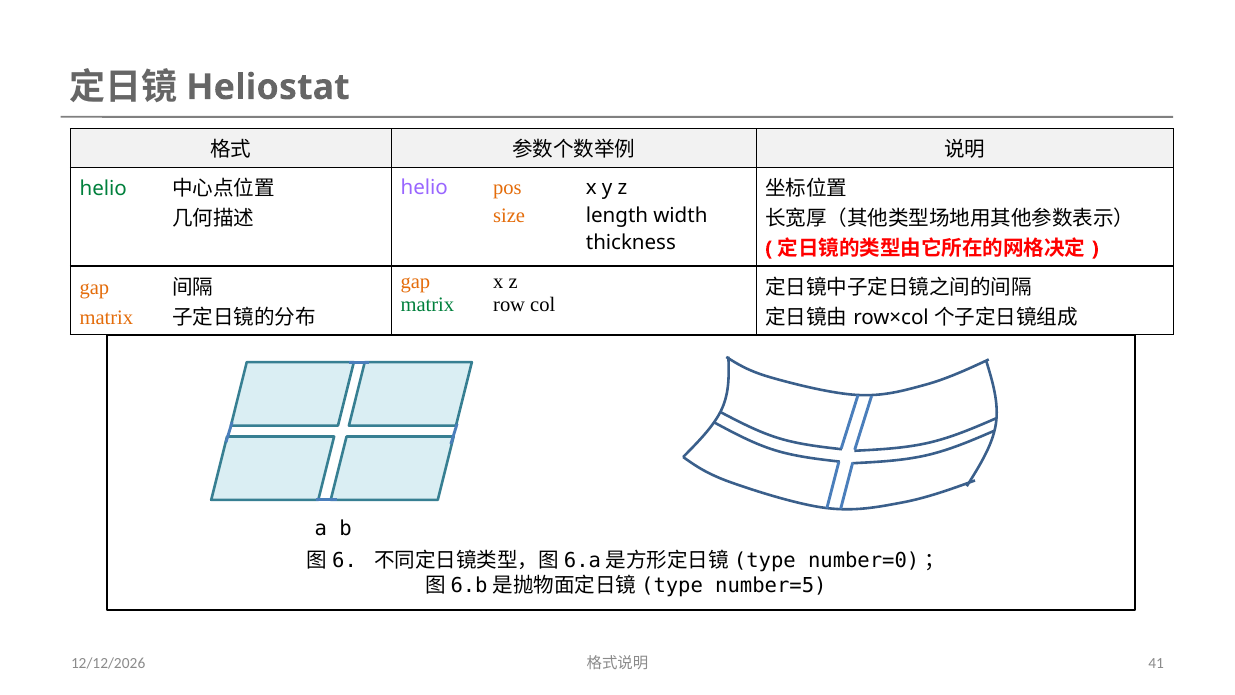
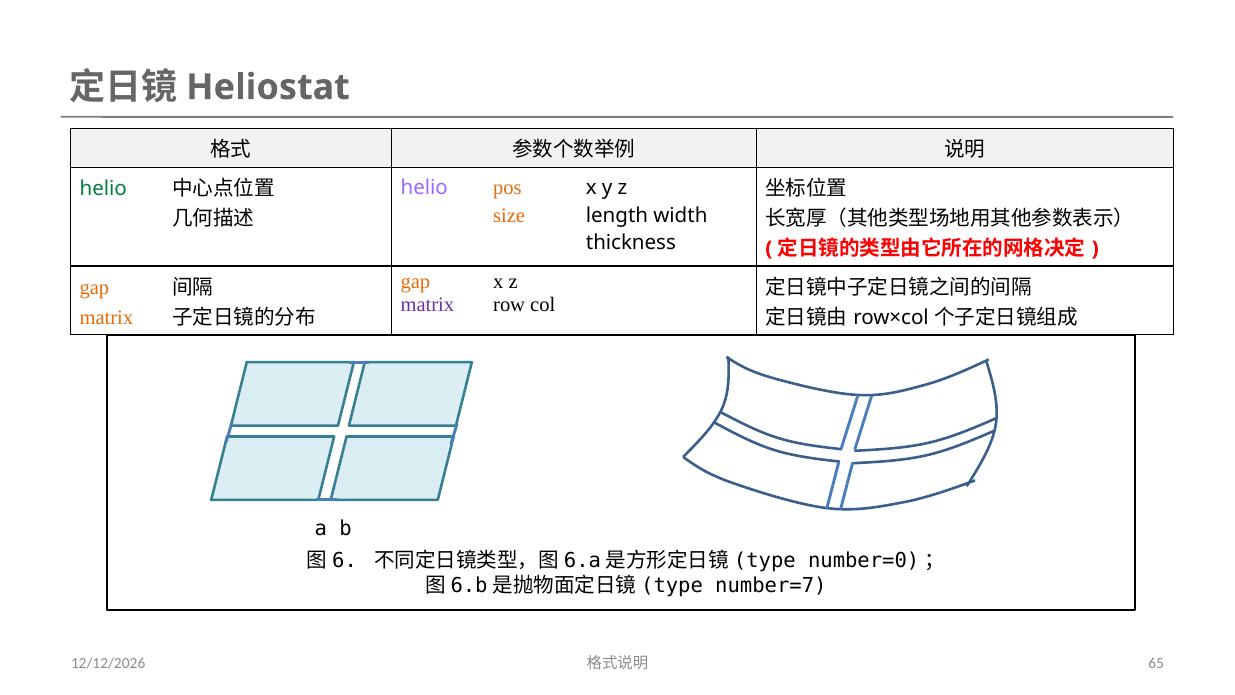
matrix at (427, 305) colour: green -> purple
number=5: number=5 -> number=7
41: 41 -> 65
